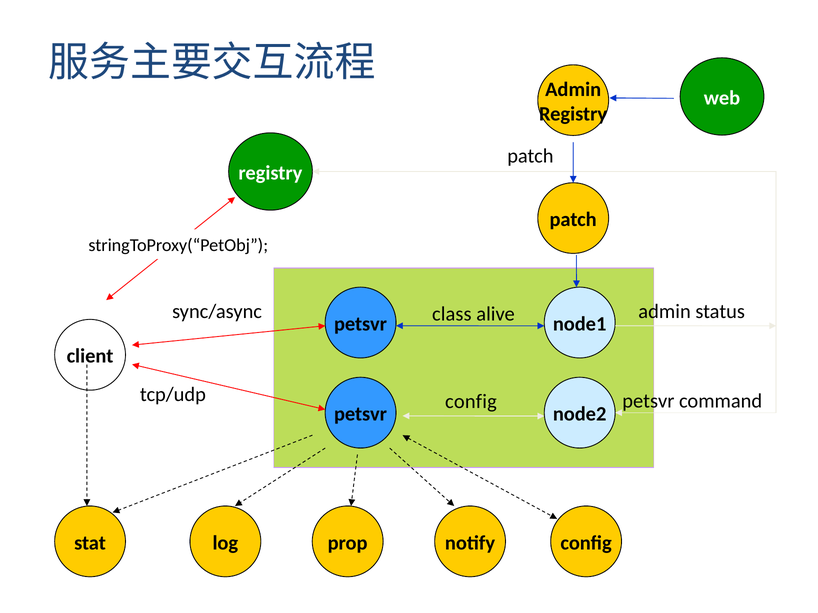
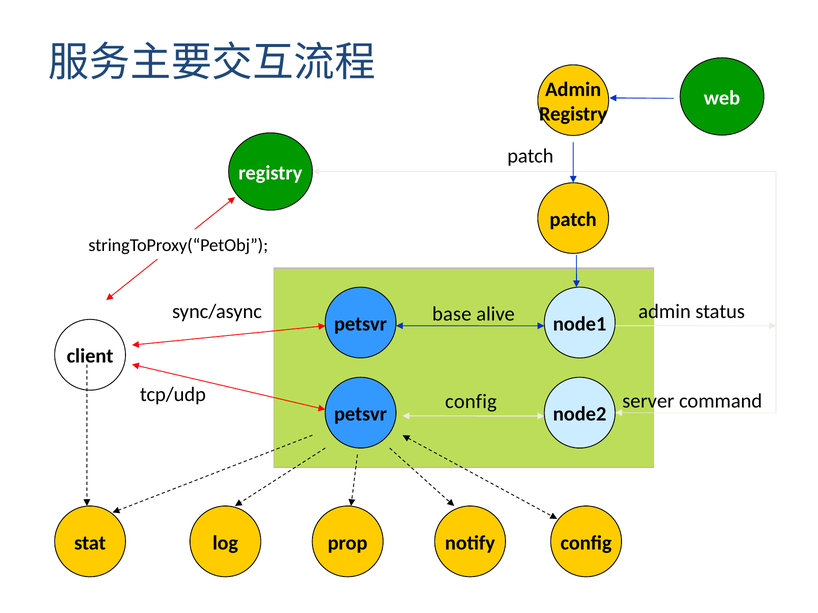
class: class -> base
petsvr at (648, 401): petsvr -> server
